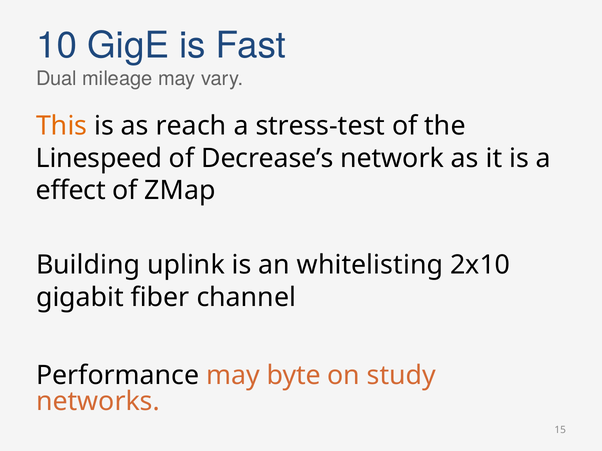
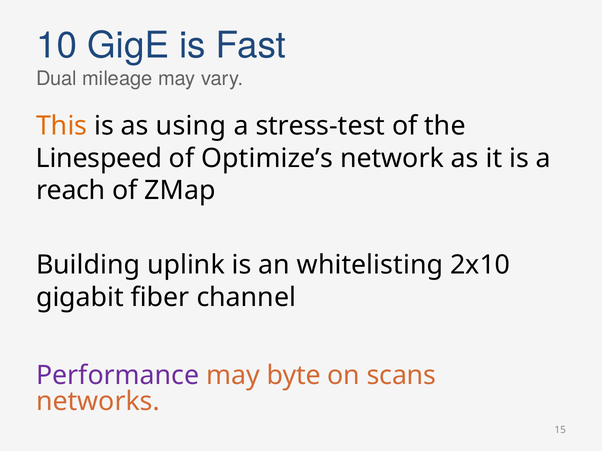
reach: reach -> using
Decrease’s: Decrease’s -> Optimize’s
effect: effect -> reach
Performance colour: black -> purple
study: study -> scans
